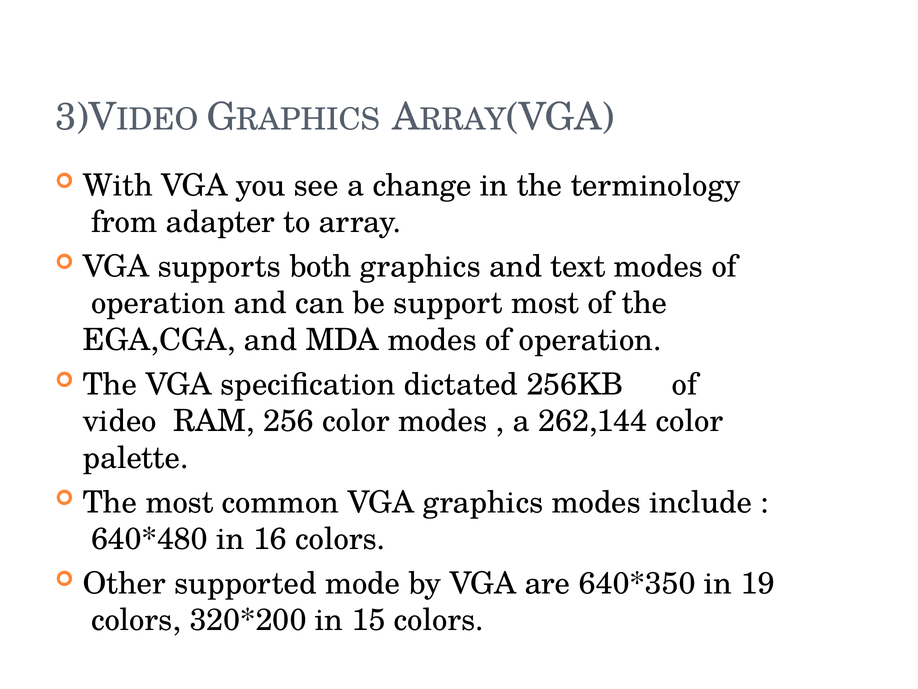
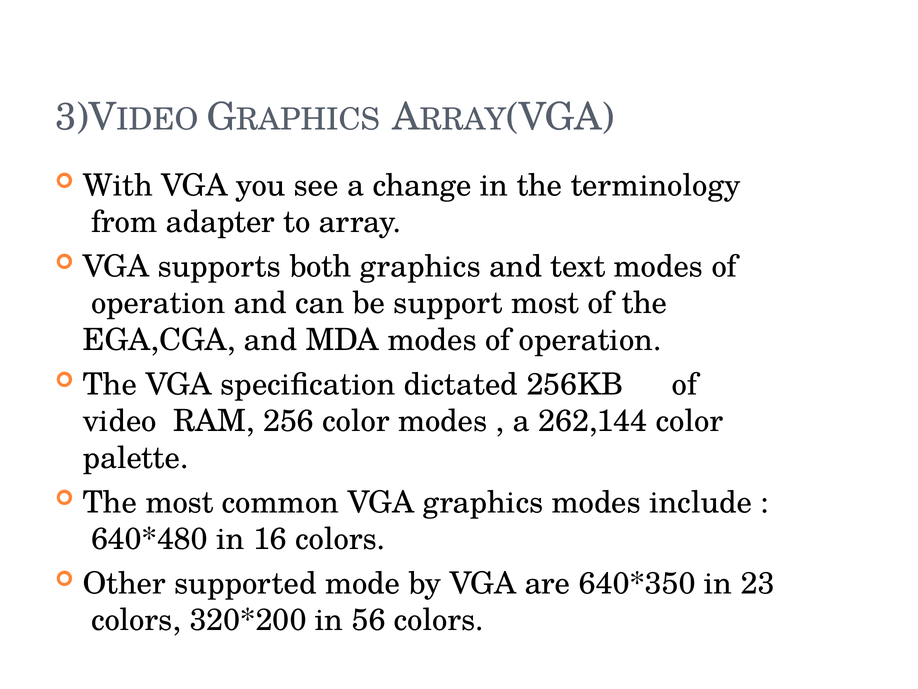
19: 19 -> 23
15: 15 -> 56
